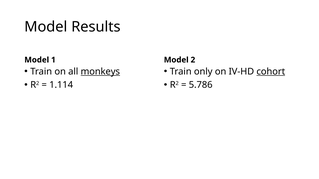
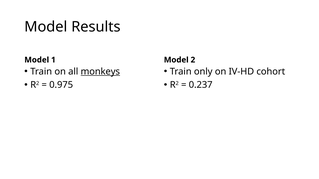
cohort underline: present -> none
1.114: 1.114 -> 0.975
5.786: 5.786 -> 0.237
